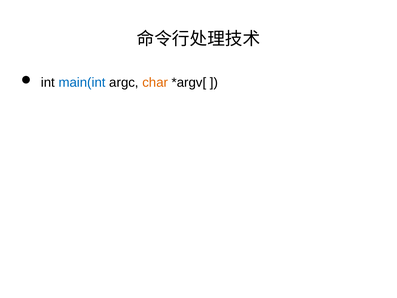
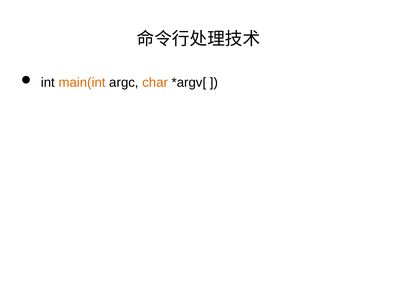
main(int colour: blue -> orange
